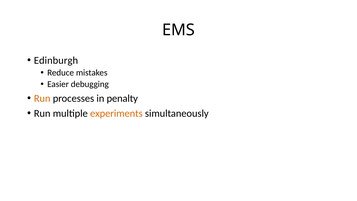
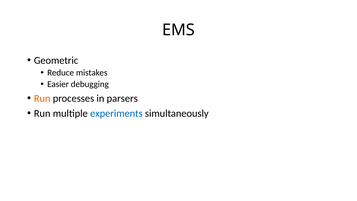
Edinburgh: Edinburgh -> Geometric
penalty: penalty -> parsers
experiments colour: orange -> blue
